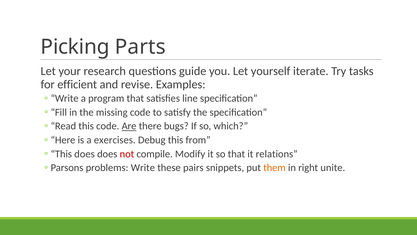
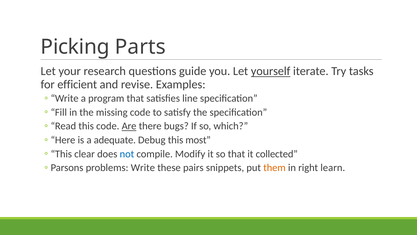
yourself underline: none -> present
exercises: exercises -> adequate
from: from -> most
does at (85, 154): does -> clear
not colour: red -> blue
relations: relations -> collected
unite: unite -> learn
